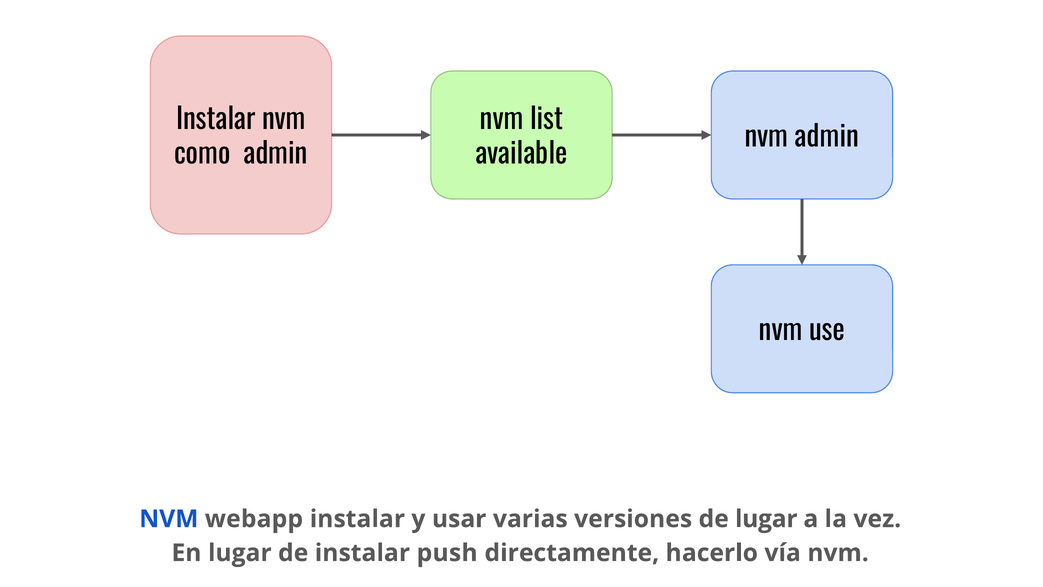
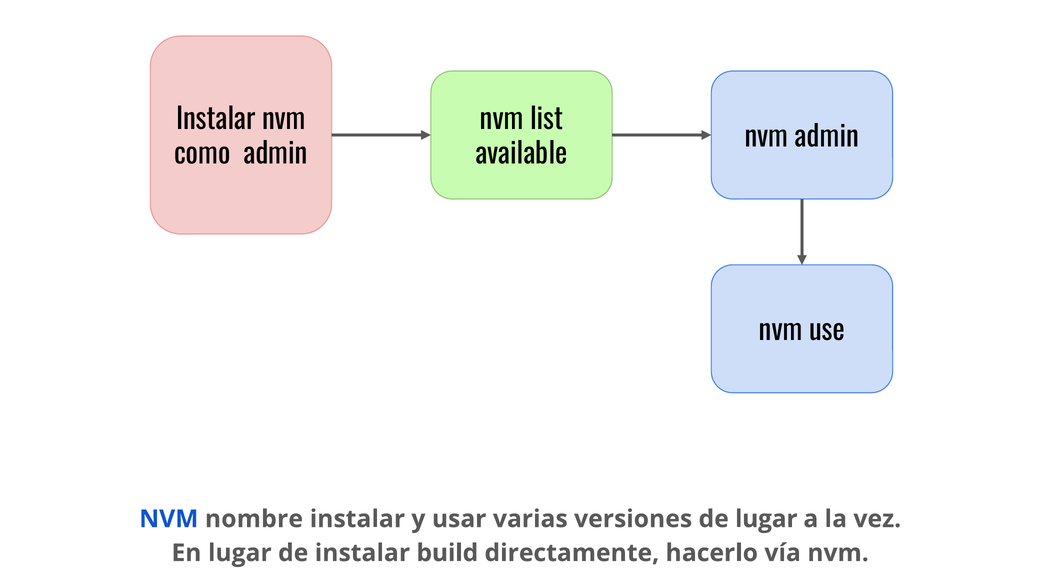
webapp: webapp -> nombre
push: push -> build
